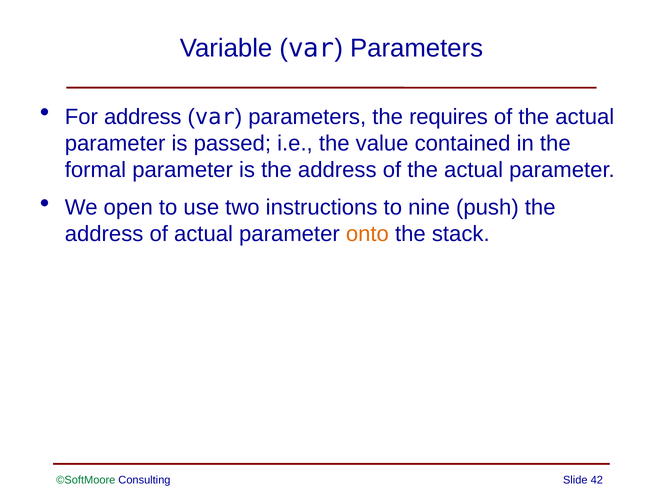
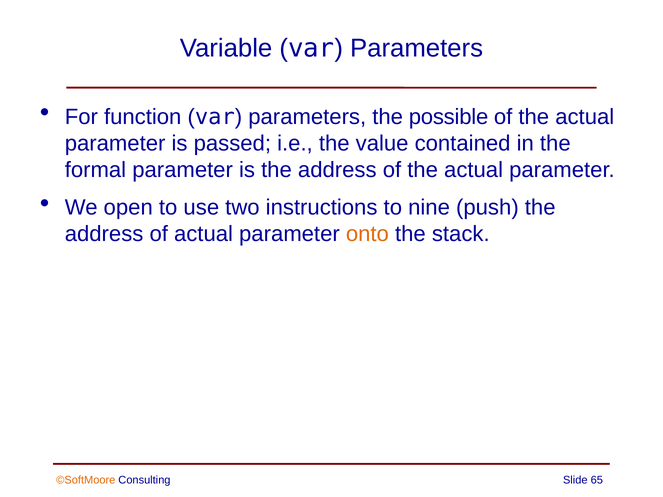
For address: address -> function
requires: requires -> possible
©SoftMoore colour: green -> orange
42: 42 -> 65
